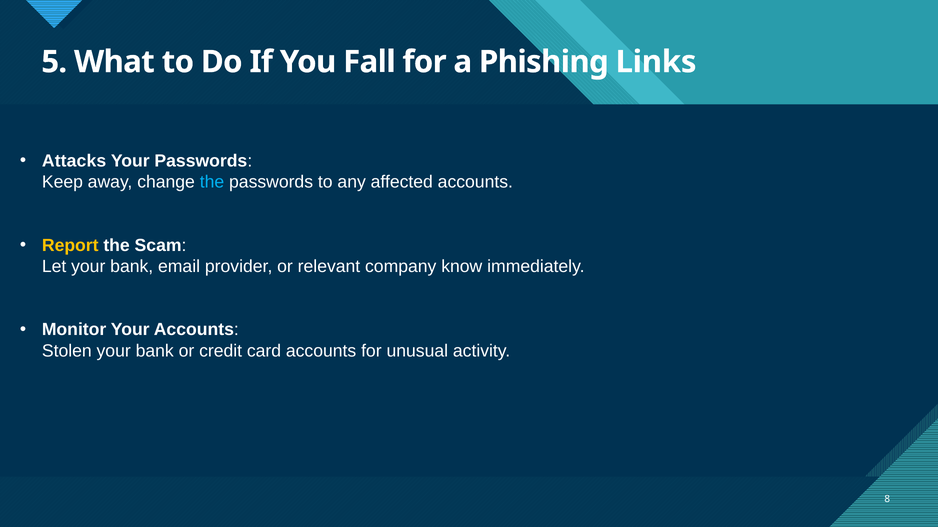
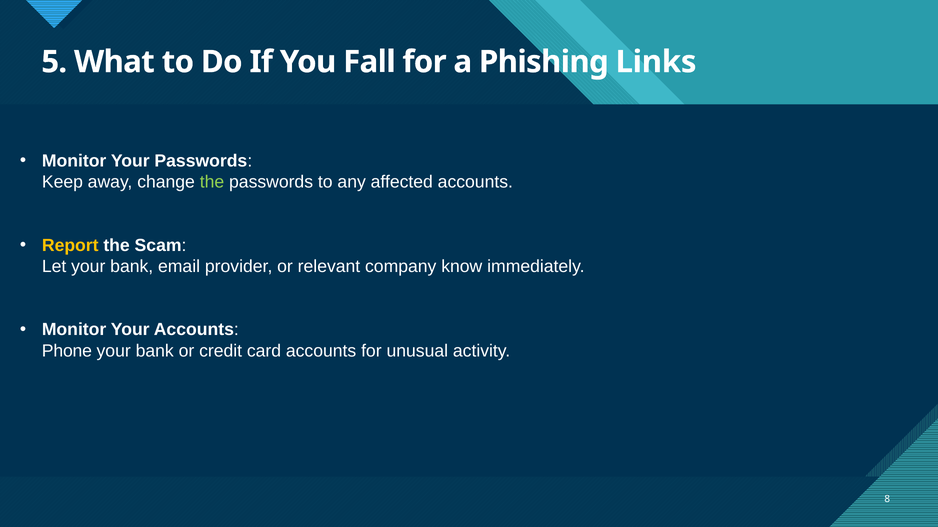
Attacks at (74, 161): Attacks -> Monitor
the at (212, 182) colour: light blue -> light green
Stolen: Stolen -> Phone
